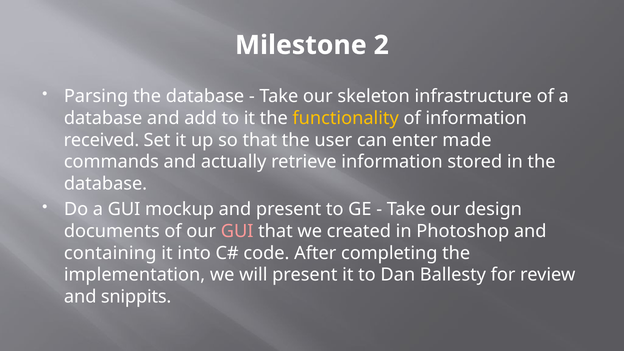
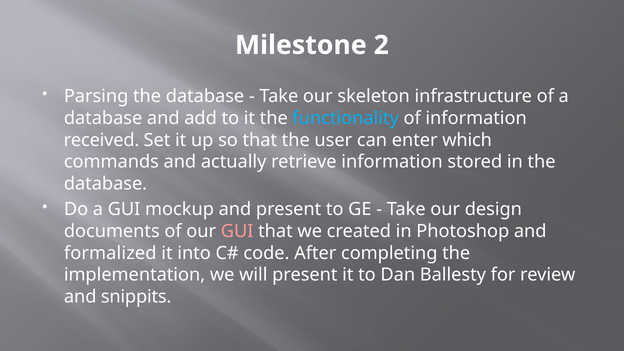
functionality colour: yellow -> light blue
made: made -> which
containing: containing -> formalized
